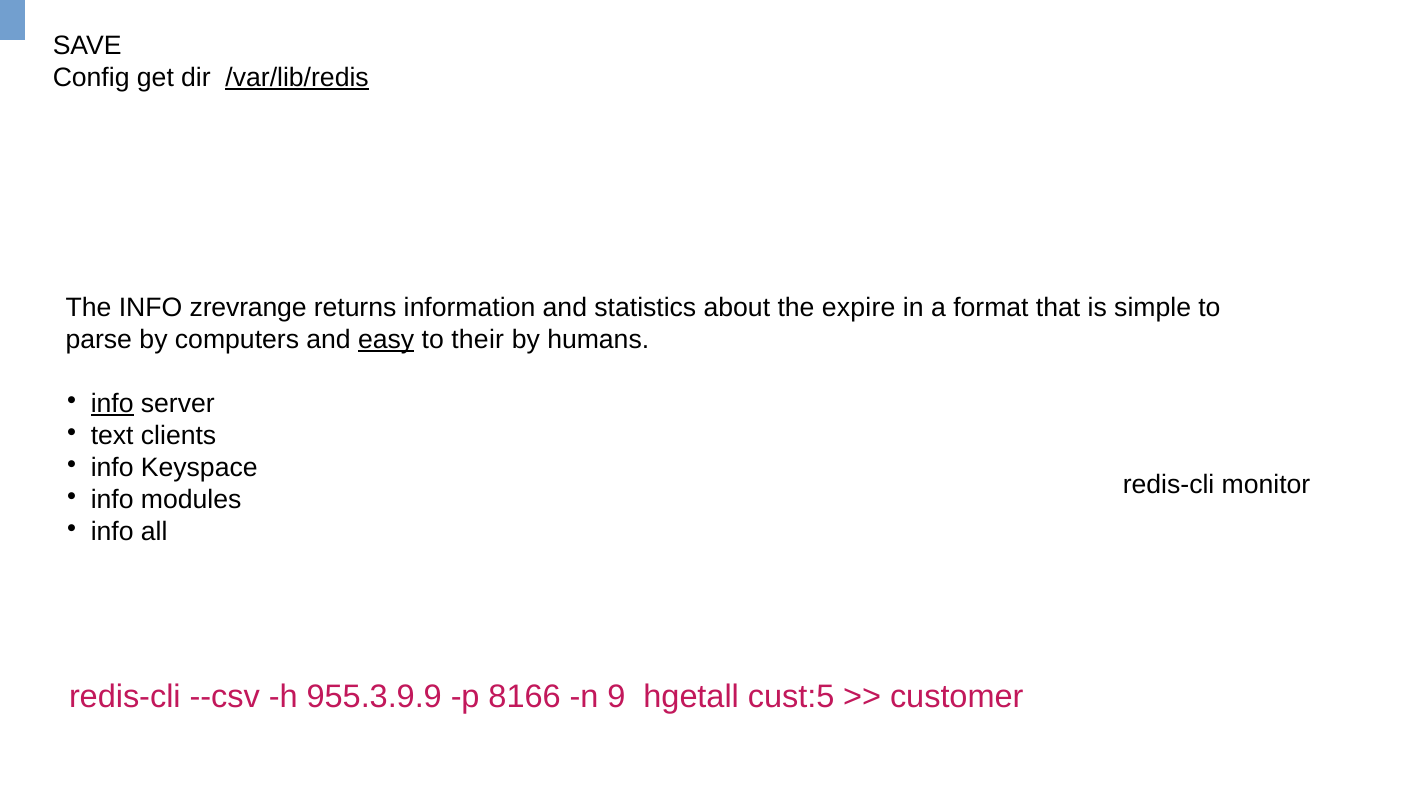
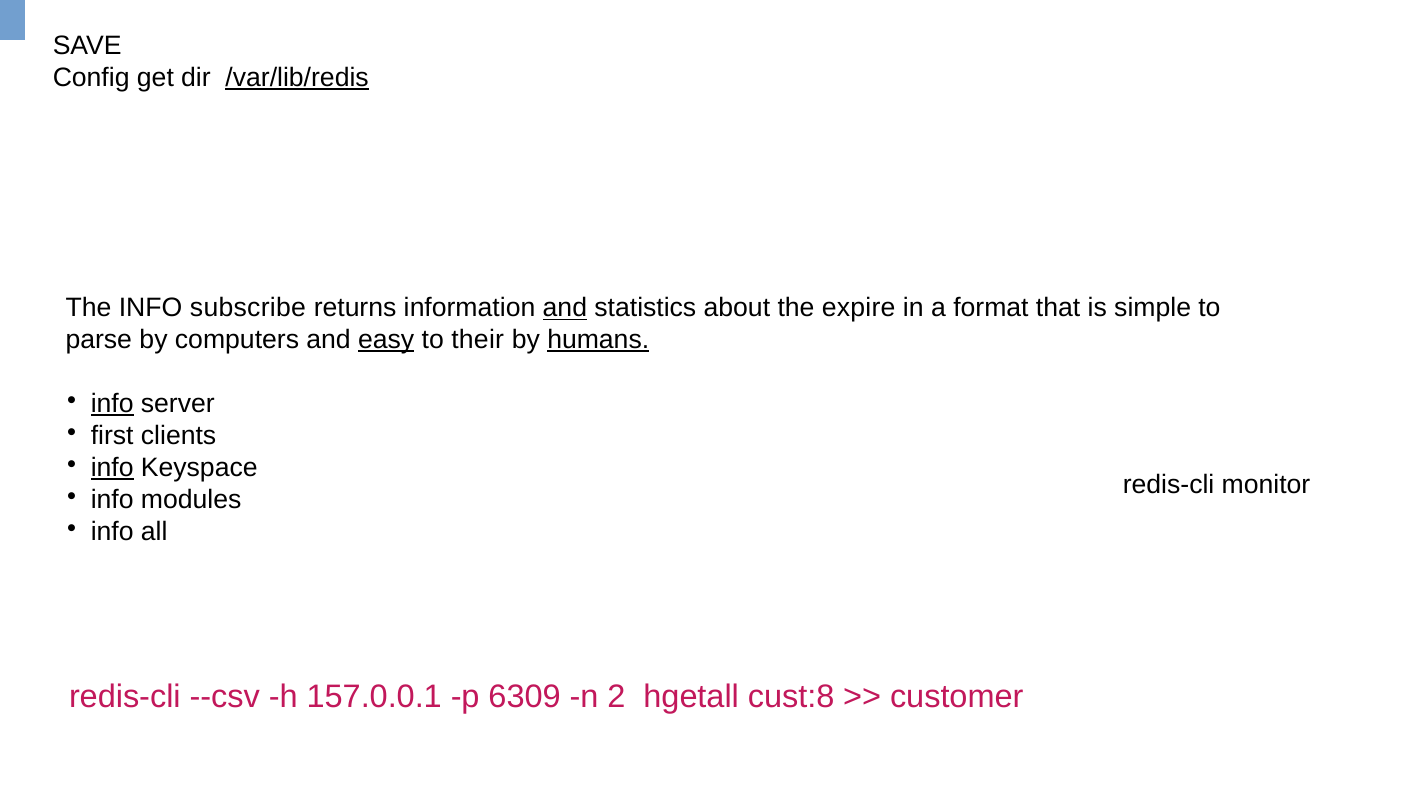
zrevrange: zrevrange -> subscribe
and at (565, 308) underline: none -> present
humans underline: none -> present
text: text -> first
info at (112, 468) underline: none -> present
955.3.9.9: 955.3.9.9 -> 157.0.0.1
8166: 8166 -> 6309
9: 9 -> 2
cust:5: cust:5 -> cust:8
